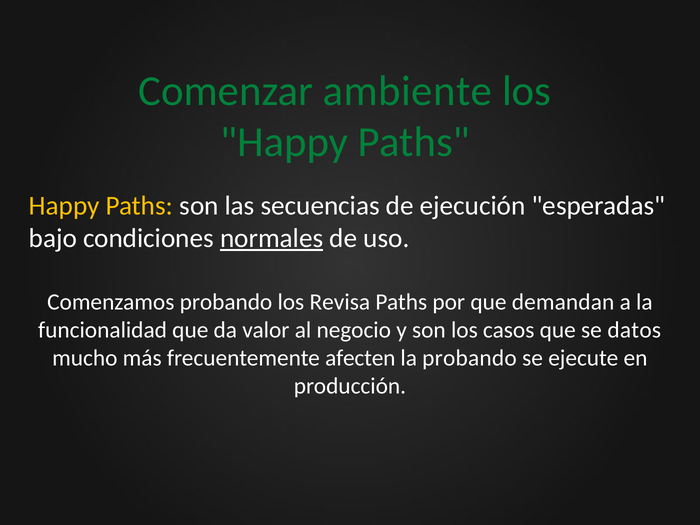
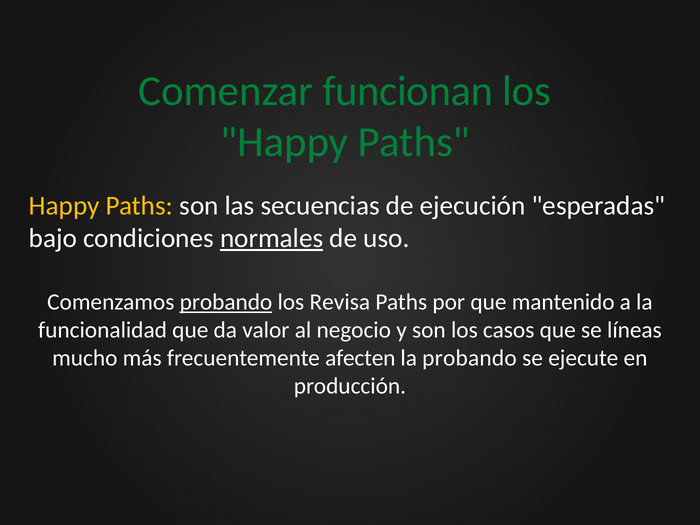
ambiente: ambiente -> funcionan
probando at (226, 302) underline: none -> present
demandan: demandan -> mantenido
datos: datos -> líneas
